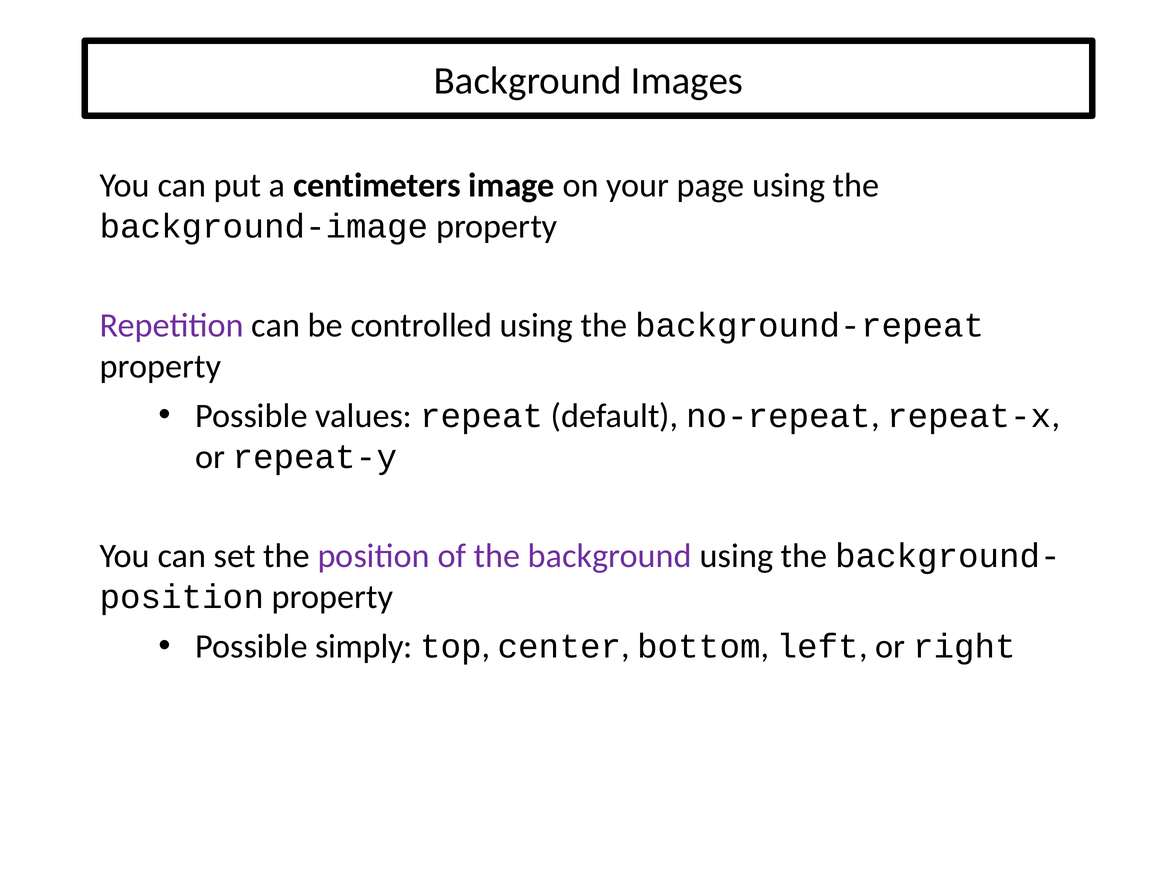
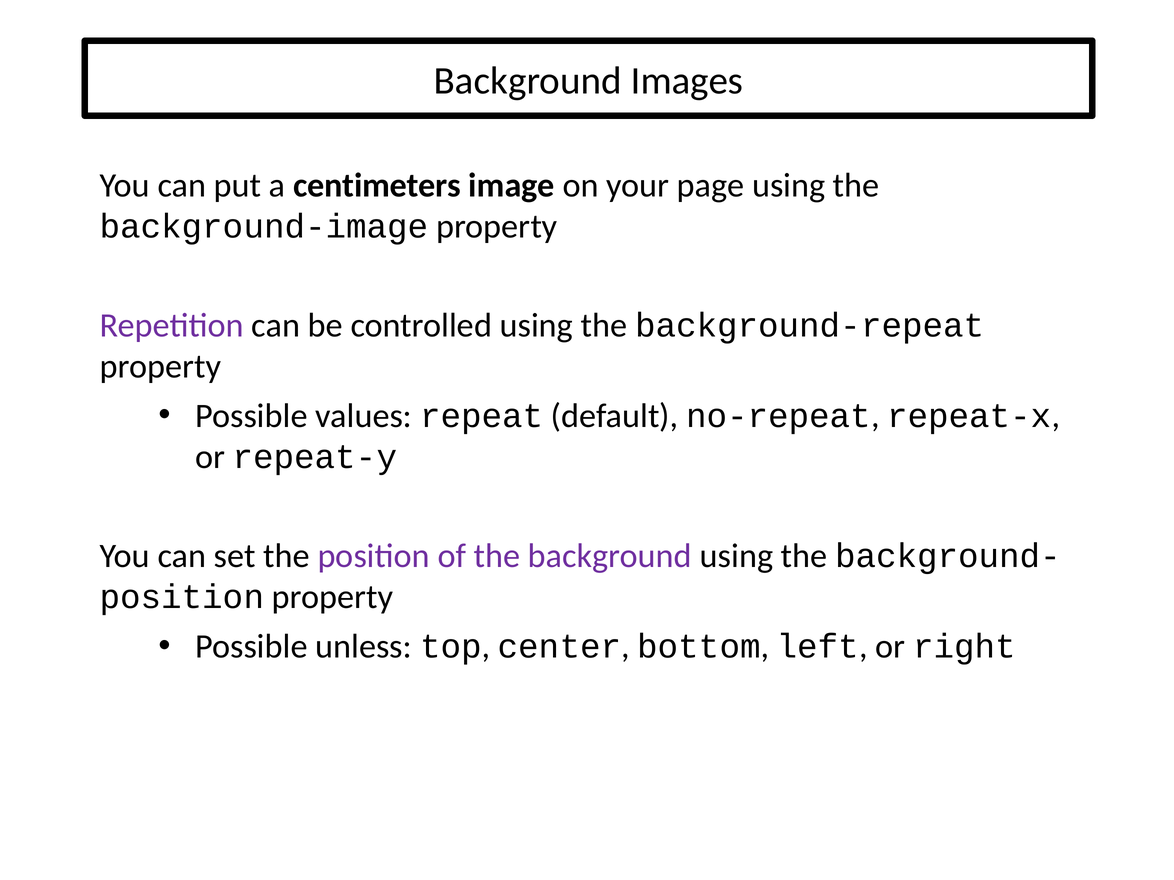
simply: simply -> unless
